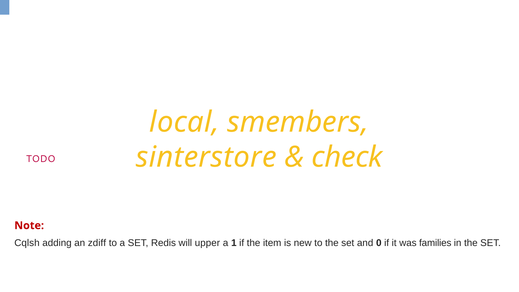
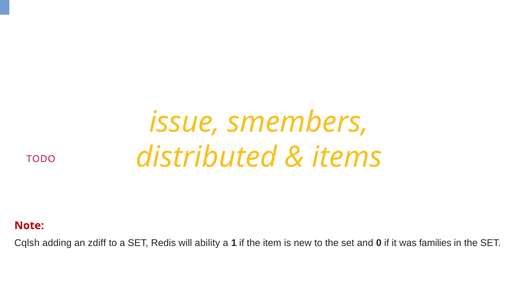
local: local -> issue
sinterstore: sinterstore -> distributed
check: check -> items
upper: upper -> ability
